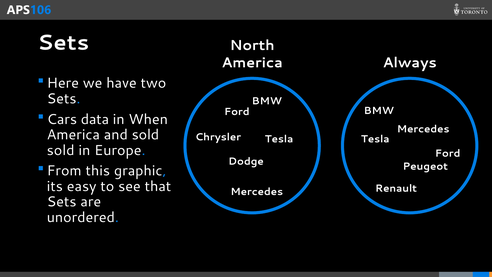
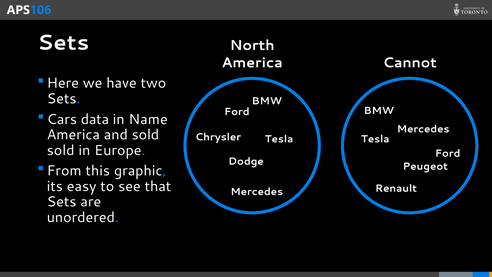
Always: Always -> Cannot
When: When -> Name
